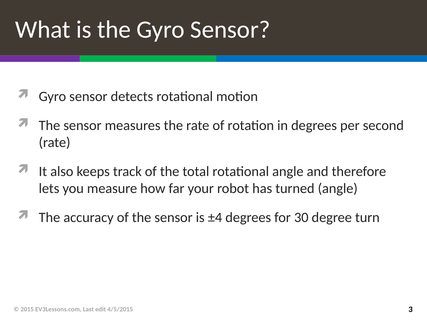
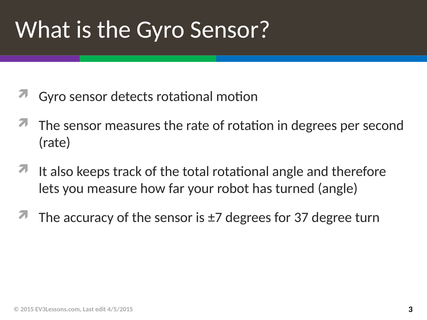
±4: ±4 -> ±7
30: 30 -> 37
